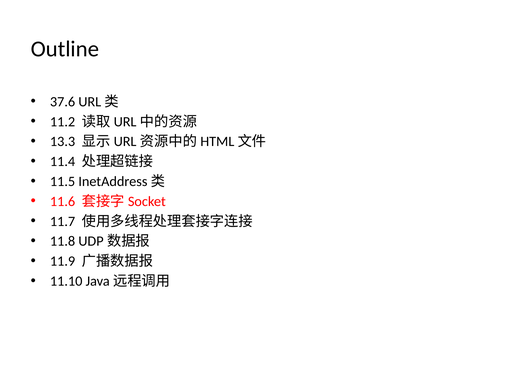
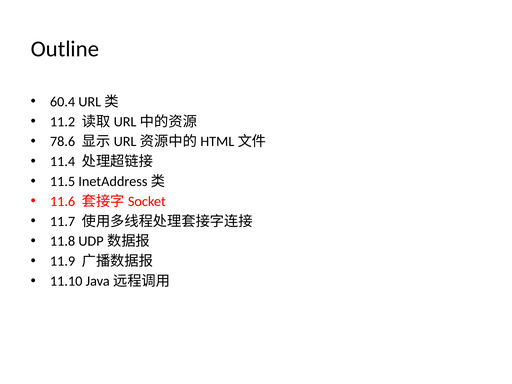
37.6: 37.6 -> 60.4
13.3: 13.3 -> 78.6
